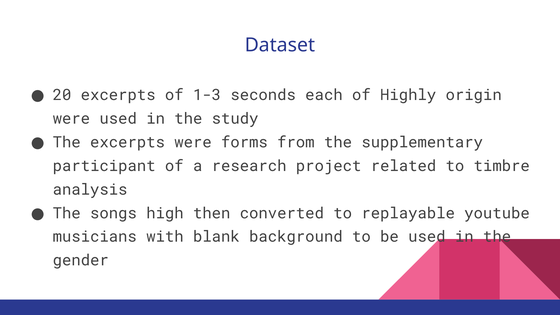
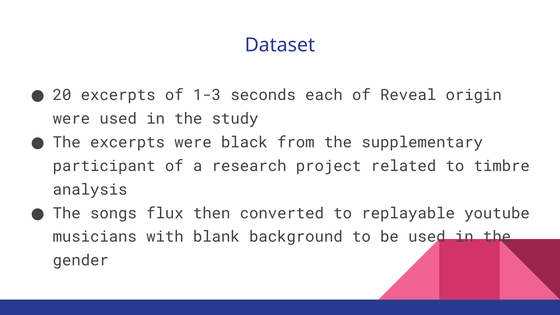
Highly: Highly -> Reveal
forms: forms -> black
high: high -> flux
